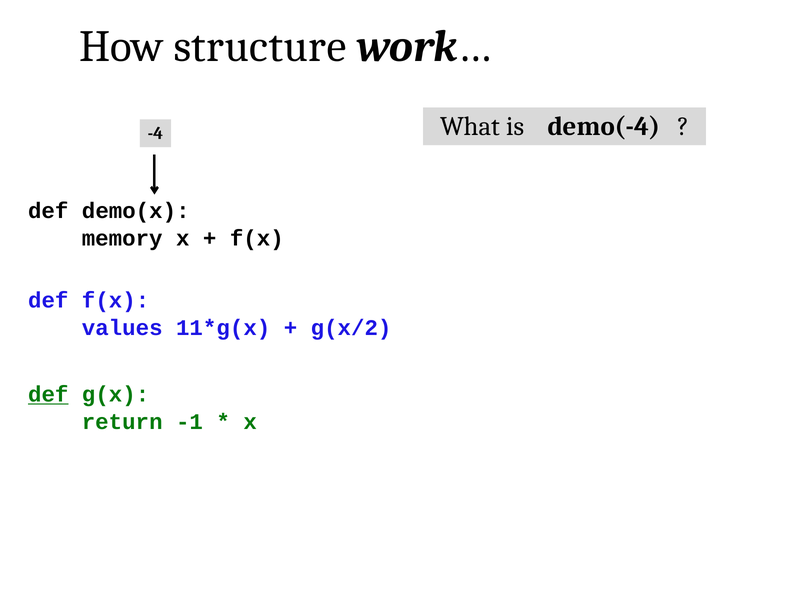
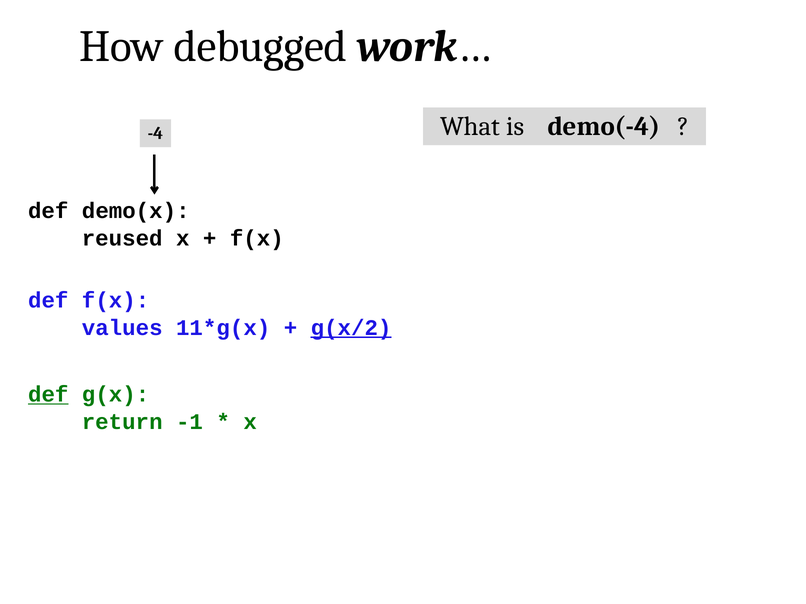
structure: structure -> debugged
memory: memory -> reused
g(x/2 underline: none -> present
